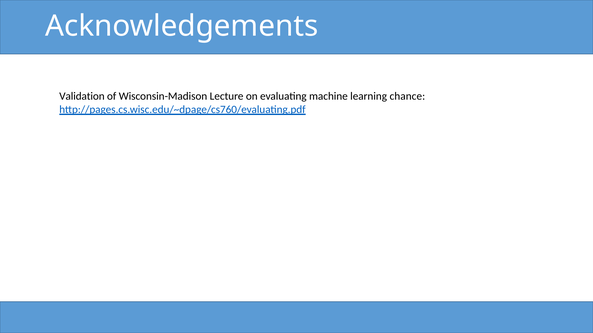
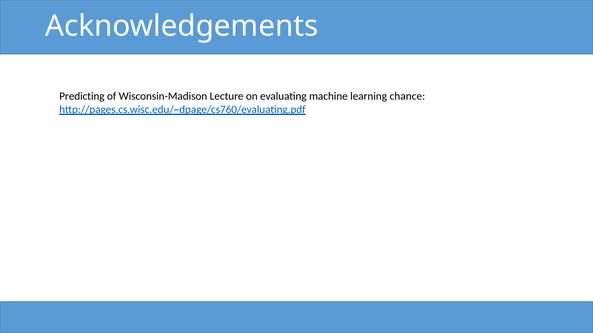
Validation: Validation -> Predicting
